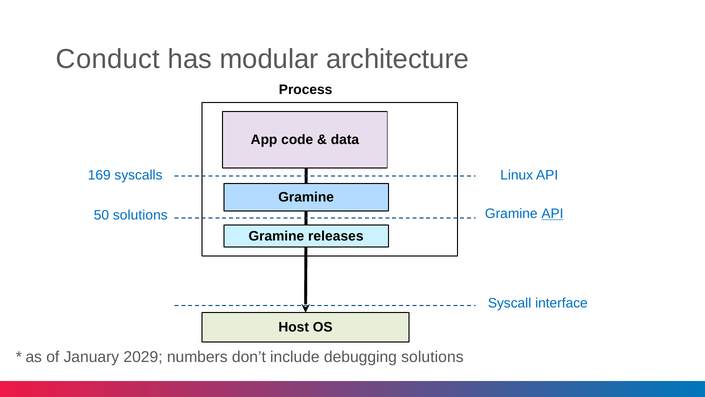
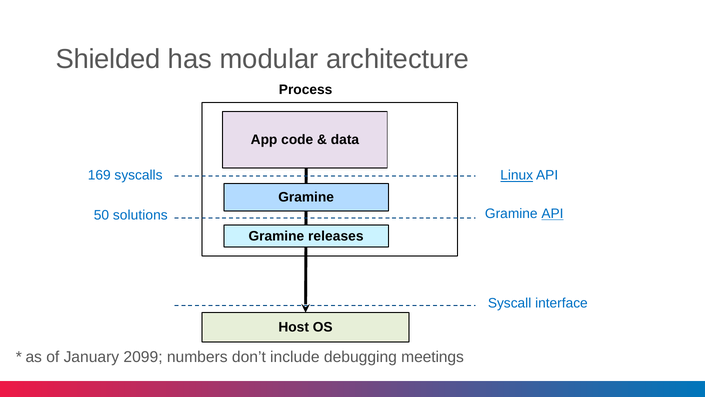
Conduct: Conduct -> Shielded
Linux underline: none -> present
2029: 2029 -> 2099
debugging solutions: solutions -> meetings
